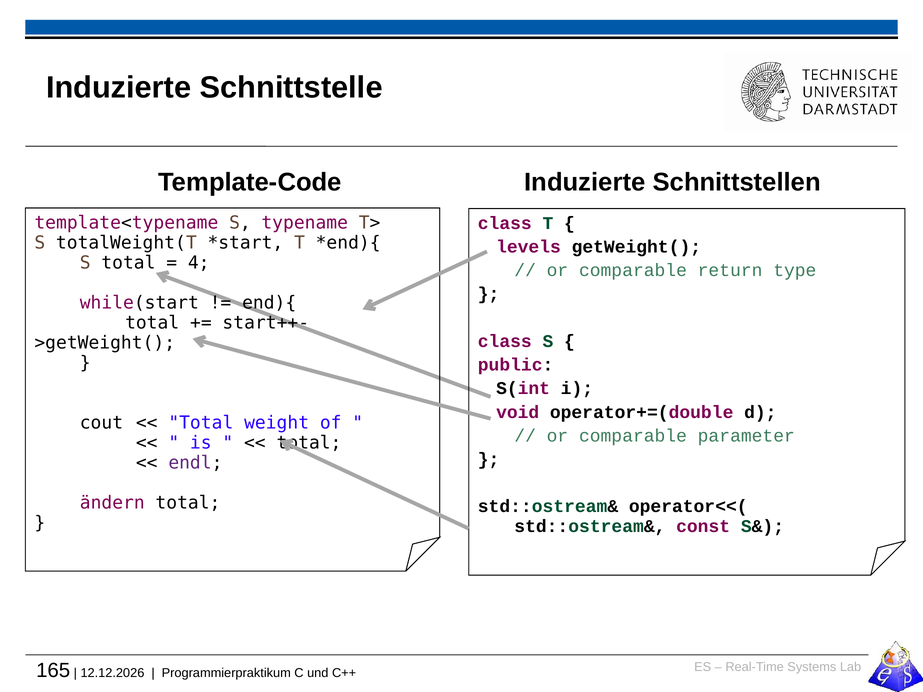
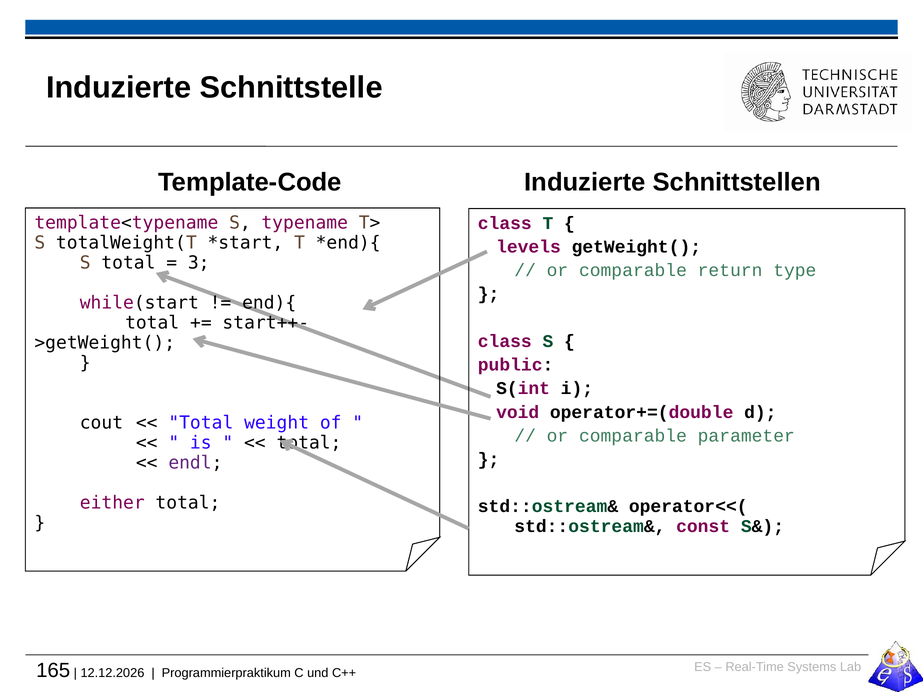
4: 4 -> 3
ändern: ändern -> either
